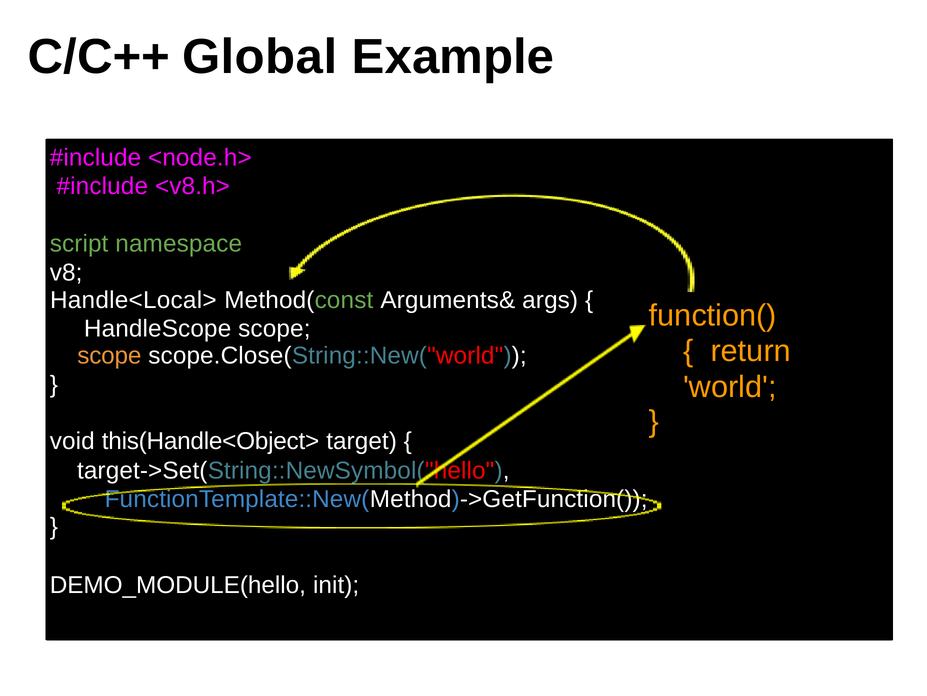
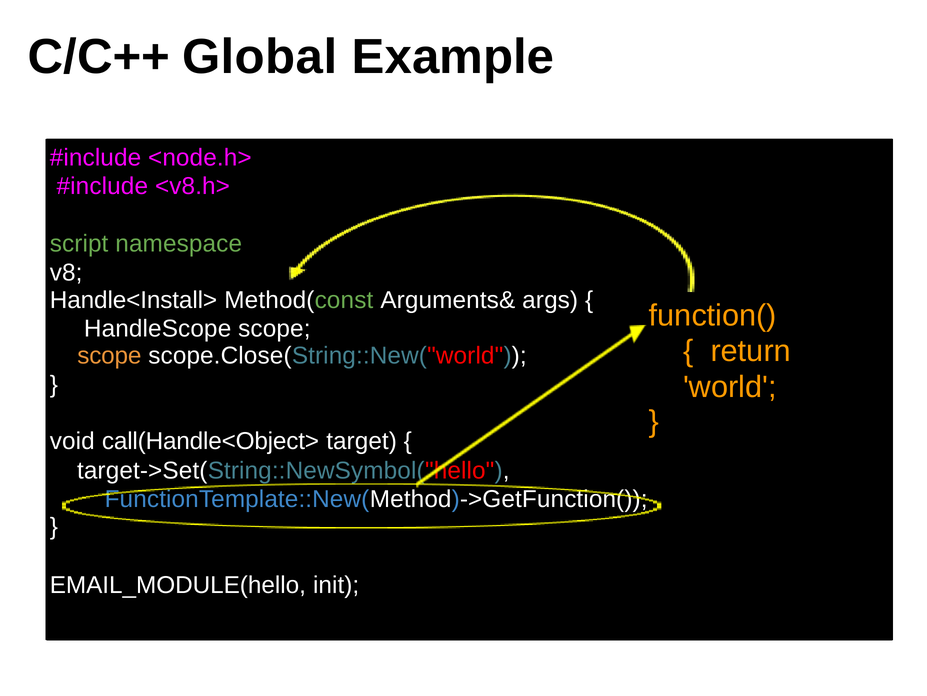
Handle<Local>: Handle<Local> -> Handle<Install>
this(Handle<Object>: this(Handle<Object> -> call(Handle<Object>
DEMO_MODULE(hello: DEMO_MODULE(hello -> EMAIL_MODULE(hello
